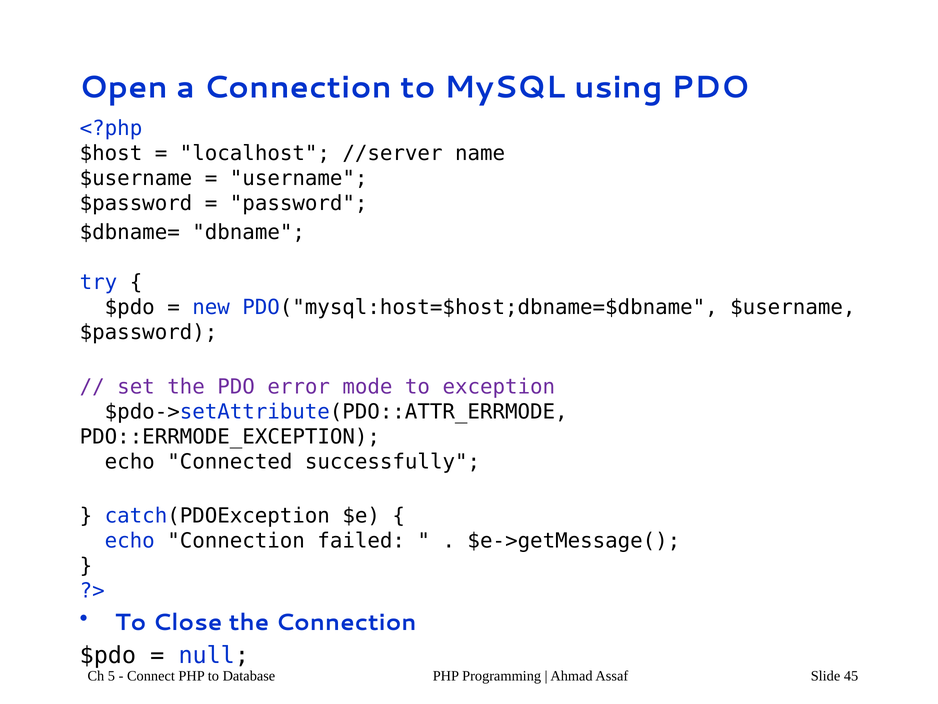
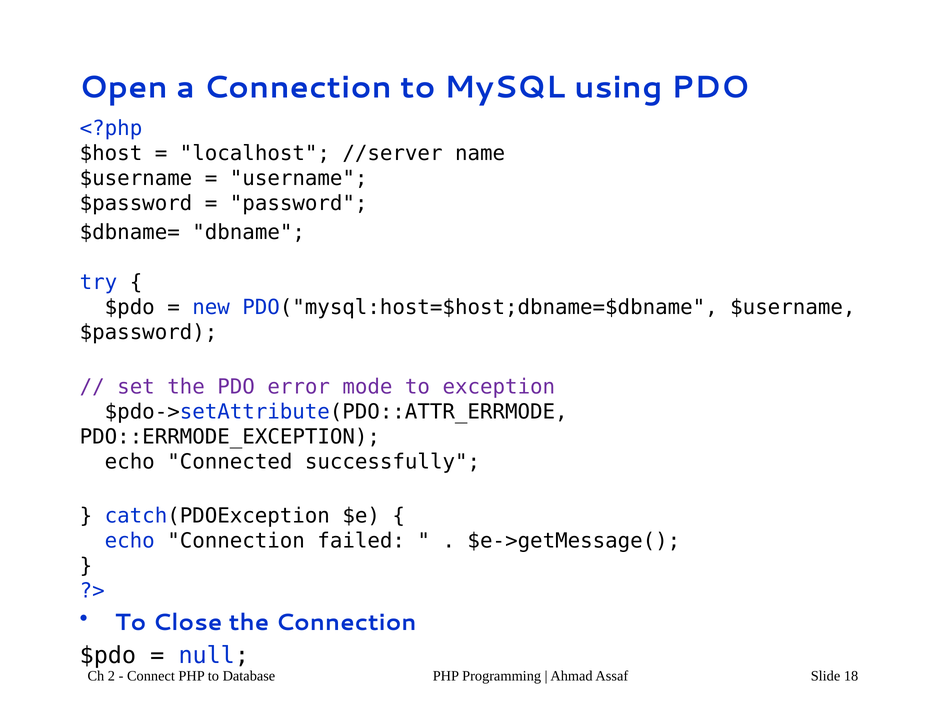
5: 5 -> 2
45: 45 -> 18
